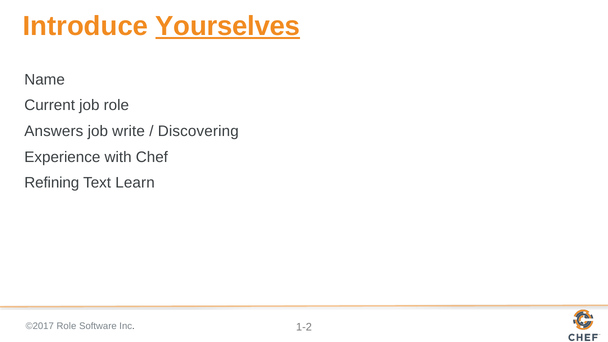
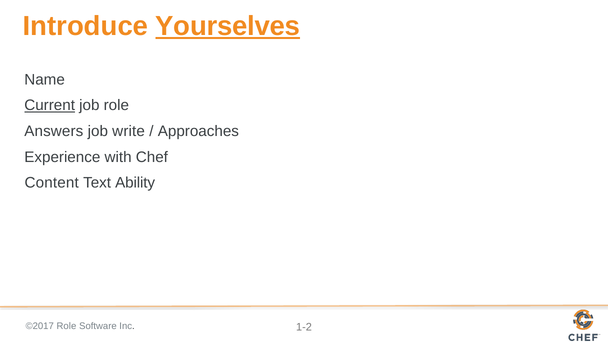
Current underline: none -> present
Discovering: Discovering -> Approaches
Refining: Refining -> Content
Learn: Learn -> Ability
